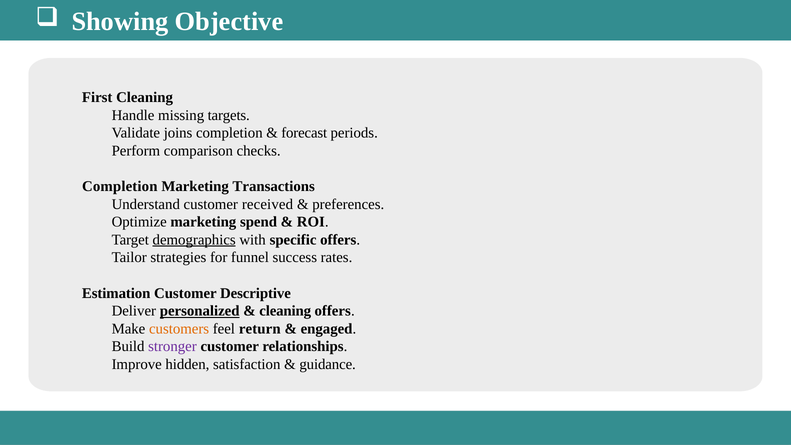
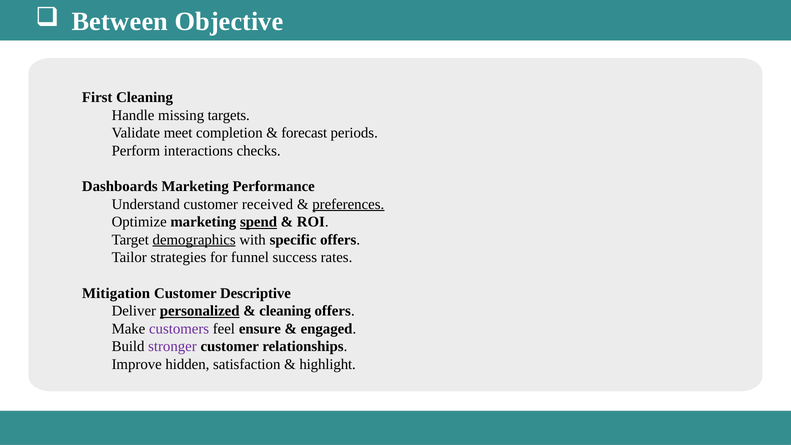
Showing: Showing -> Between
joins: joins -> meet
comparison: comparison -> interactions
Completion at (120, 186): Completion -> Dashboards
Transactions: Transactions -> Performance
preferences underline: none -> present
spend underline: none -> present
Estimation: Estimation -> Mitigation
customers colour: orange -> purple
return: return -> ensure
guidance: guidance -> highlight
